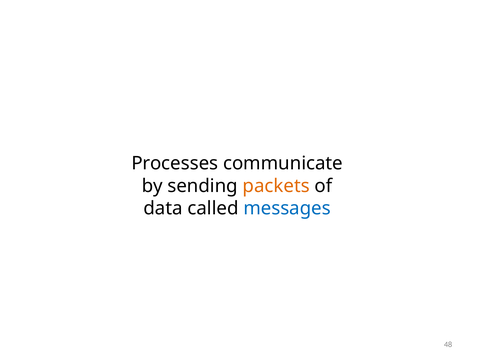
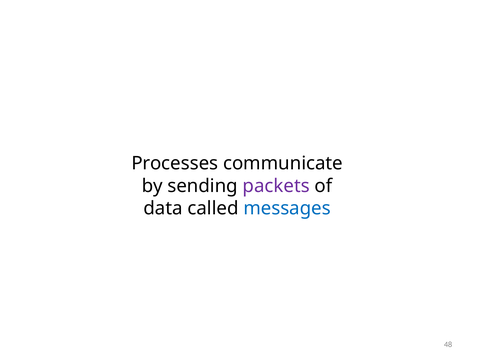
packets colour: orange -> purple
